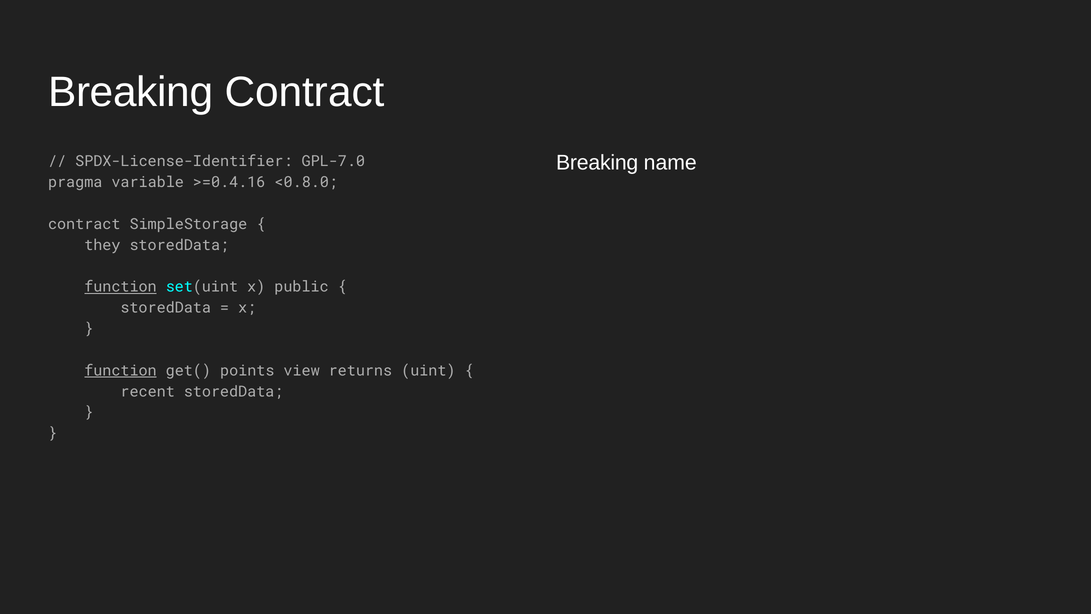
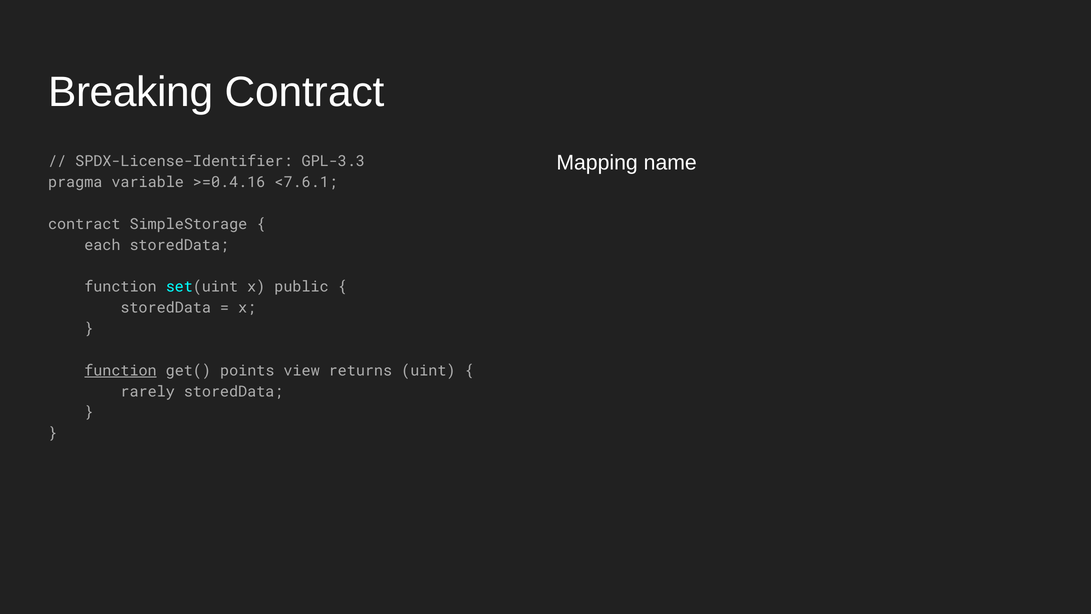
Breaking at (597, 163): Breaking -> Mapping
GPL-7.0: GPL-7.0 -> GPL-3.3
<0.8.0: <0.8.0 -> <7.6.1
they: they -> each
function at (120, 287) underline: present -> none
recent: recent -> rarely
